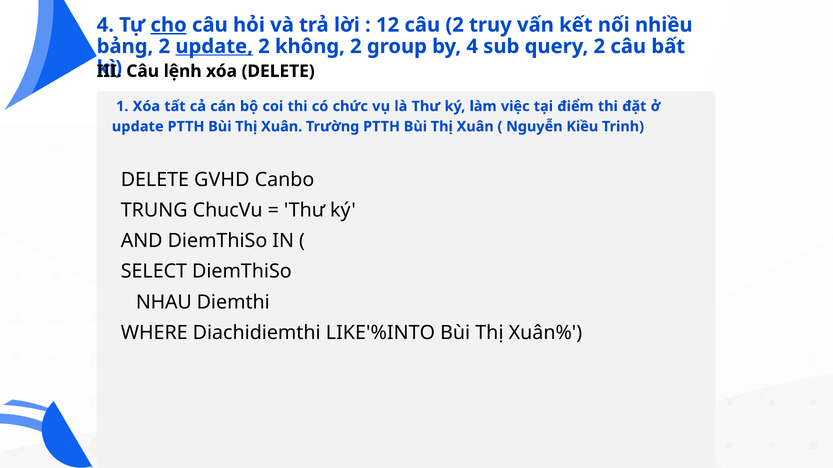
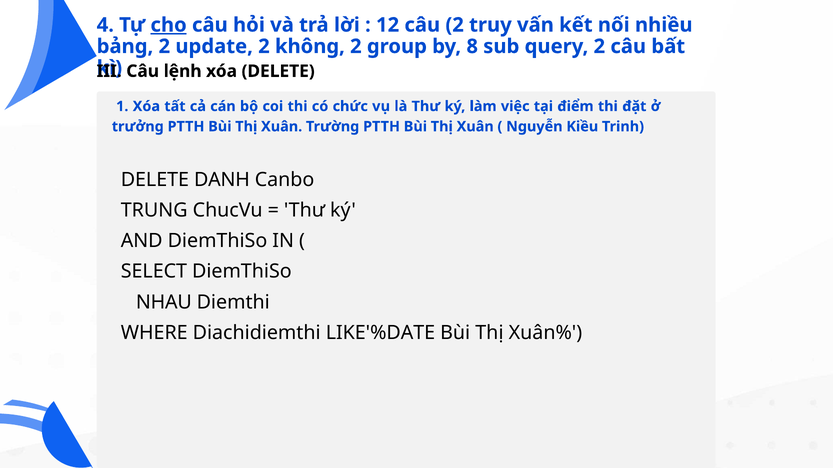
update at (214, 46) underline: present -> none
by 4: 4 -> 8
update at (138, 127): update -> trưởng
GVHD: GVHD -> DANH
LIKE'%INTO: LIKE'%INTO -> LIKE'%DATE
